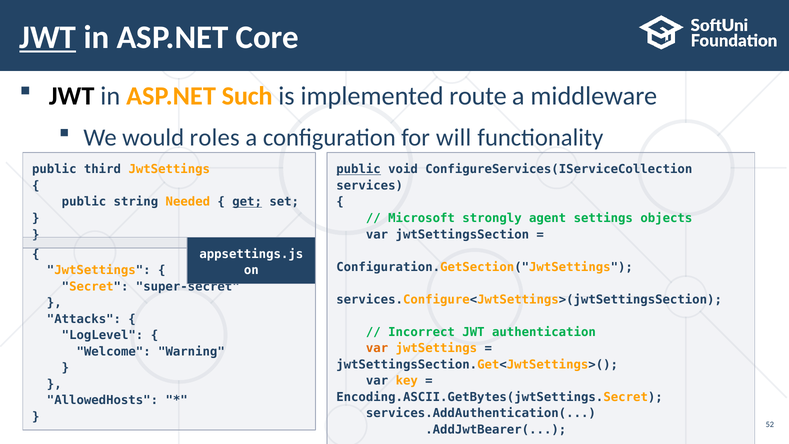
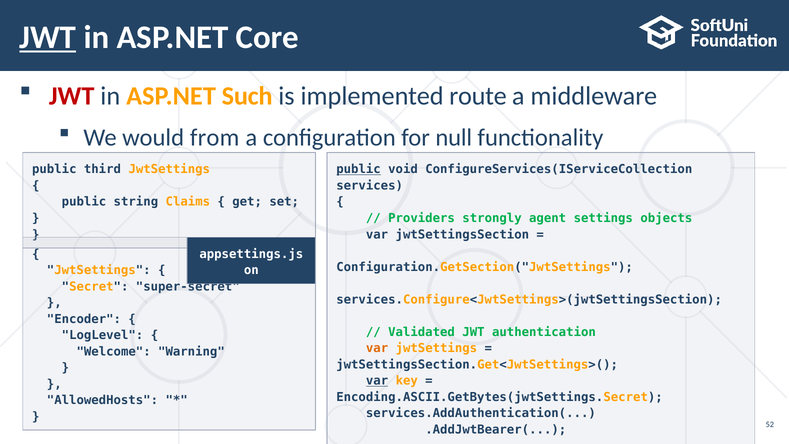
JWT at (72, 96) colour: black -> red
roles: roles -> from
will: will -> null
Needed: Needed -> Claims
get underline: present -> none
Microsoft: Microsoft -> Providers
Attacks: Attacks -> Encoder
Incorrect: Incorrect -> Validated
var at (377, 381) underline: none -> present
